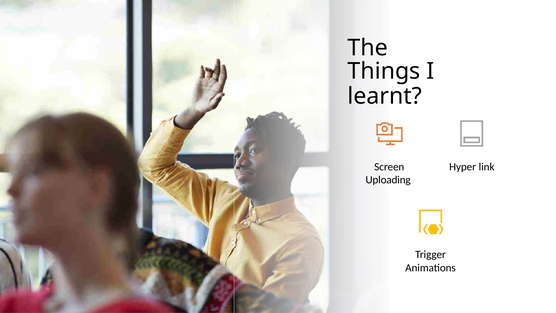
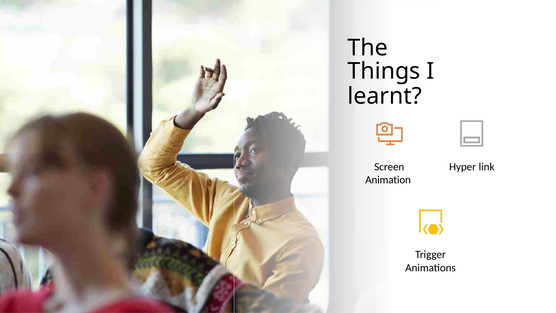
Uploading: Uploading -> Animation
